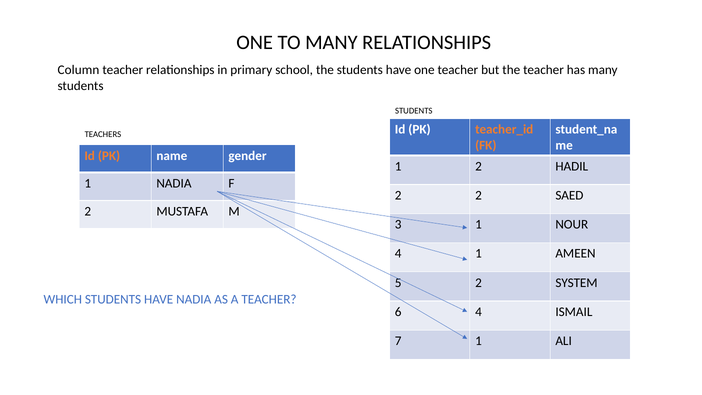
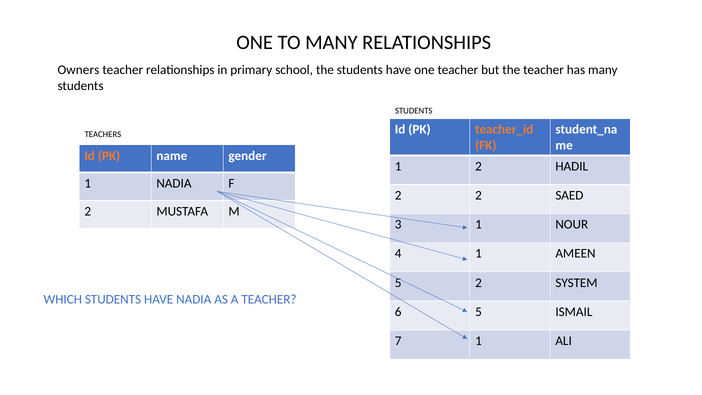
Column: Column -> Owners
6 4: 4 -> 5
